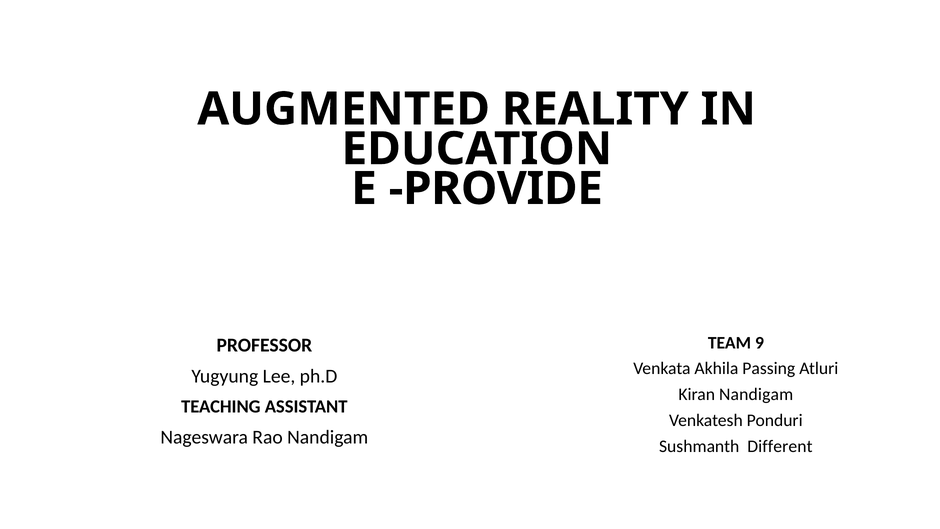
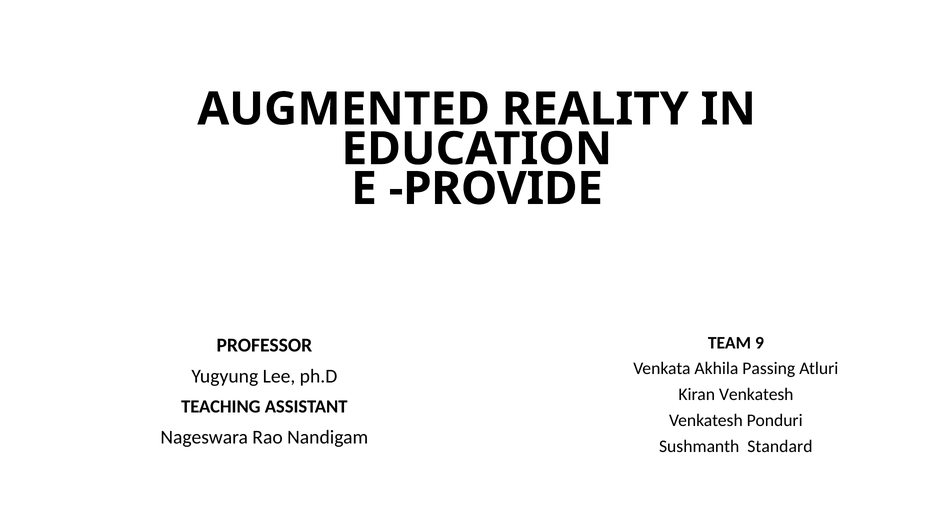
Kiran Nandigam: Nandigam -> Venkatesh
Different: Different -> Standard
